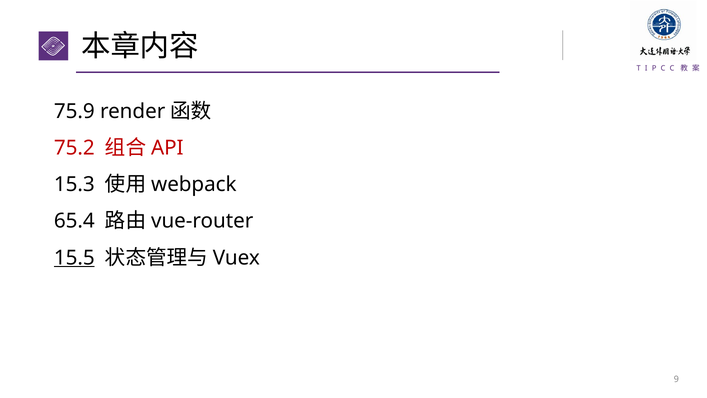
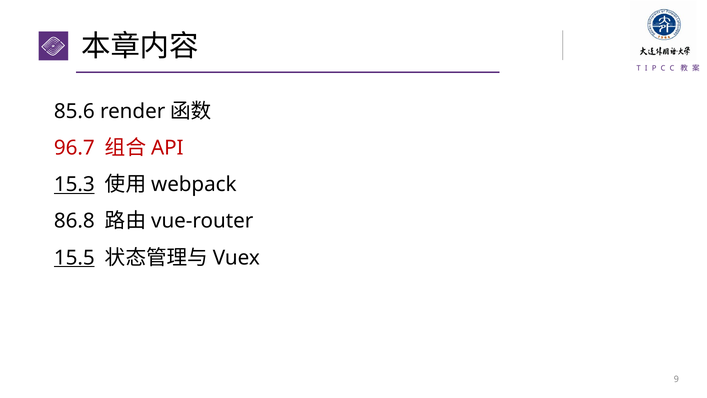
75.9: 75.9 -> 85.6
75.2: 75.2 -> 96.7
15.3 underline: none -> present
65.4: 65.4 -> 86.8
